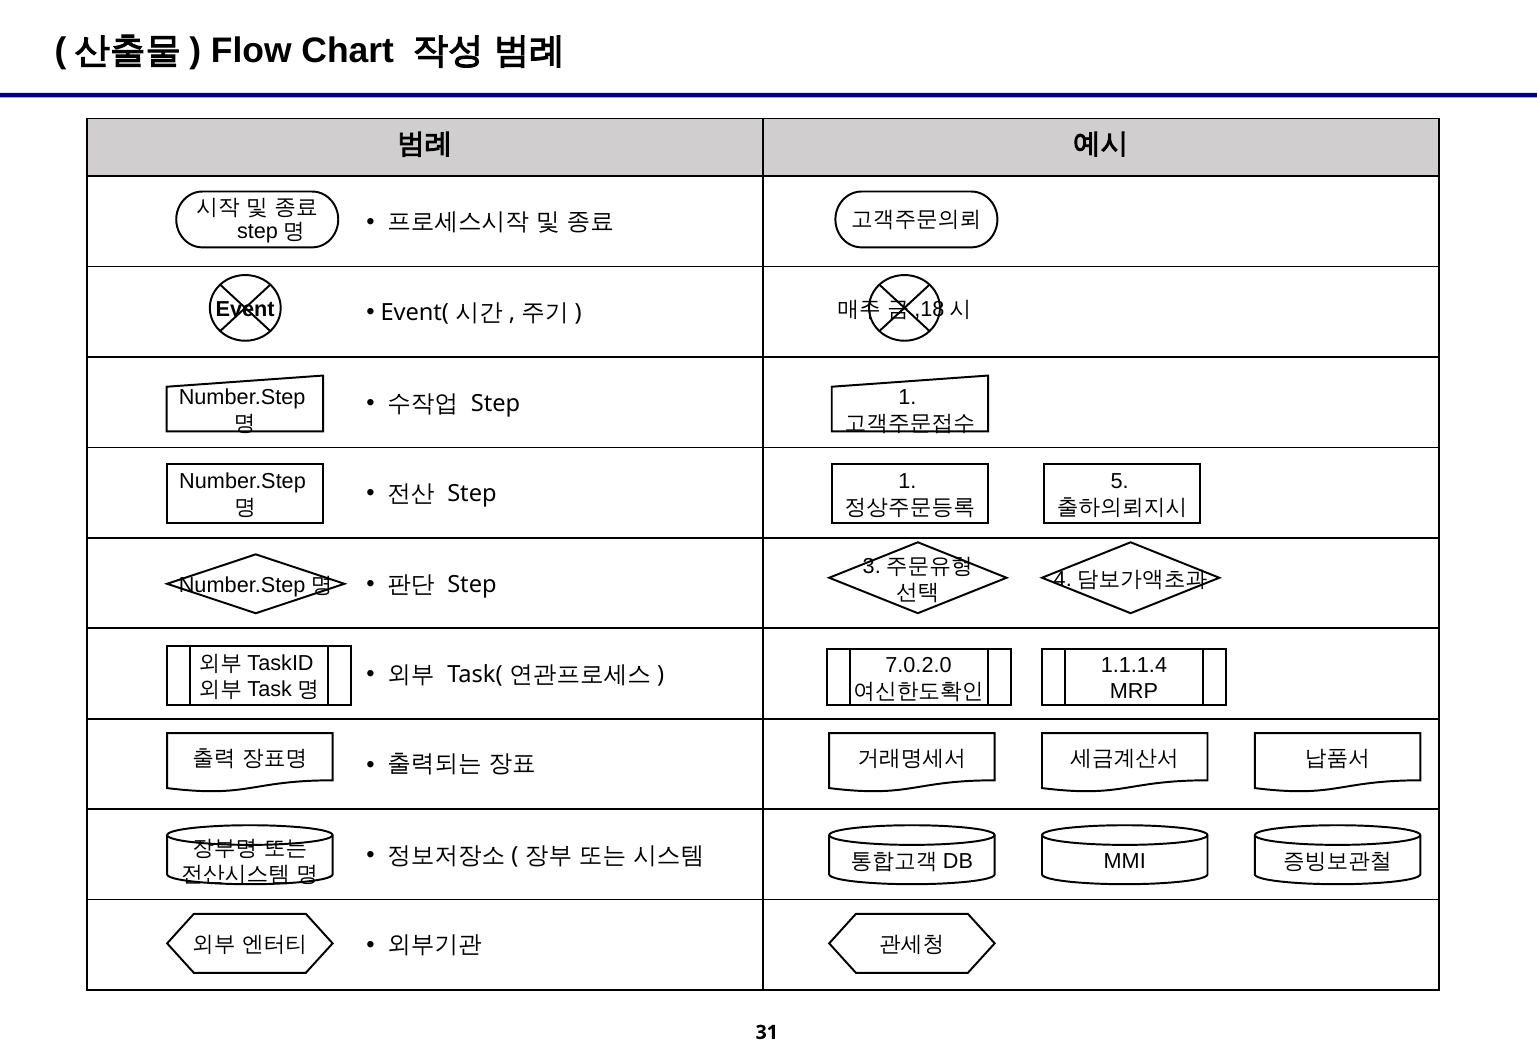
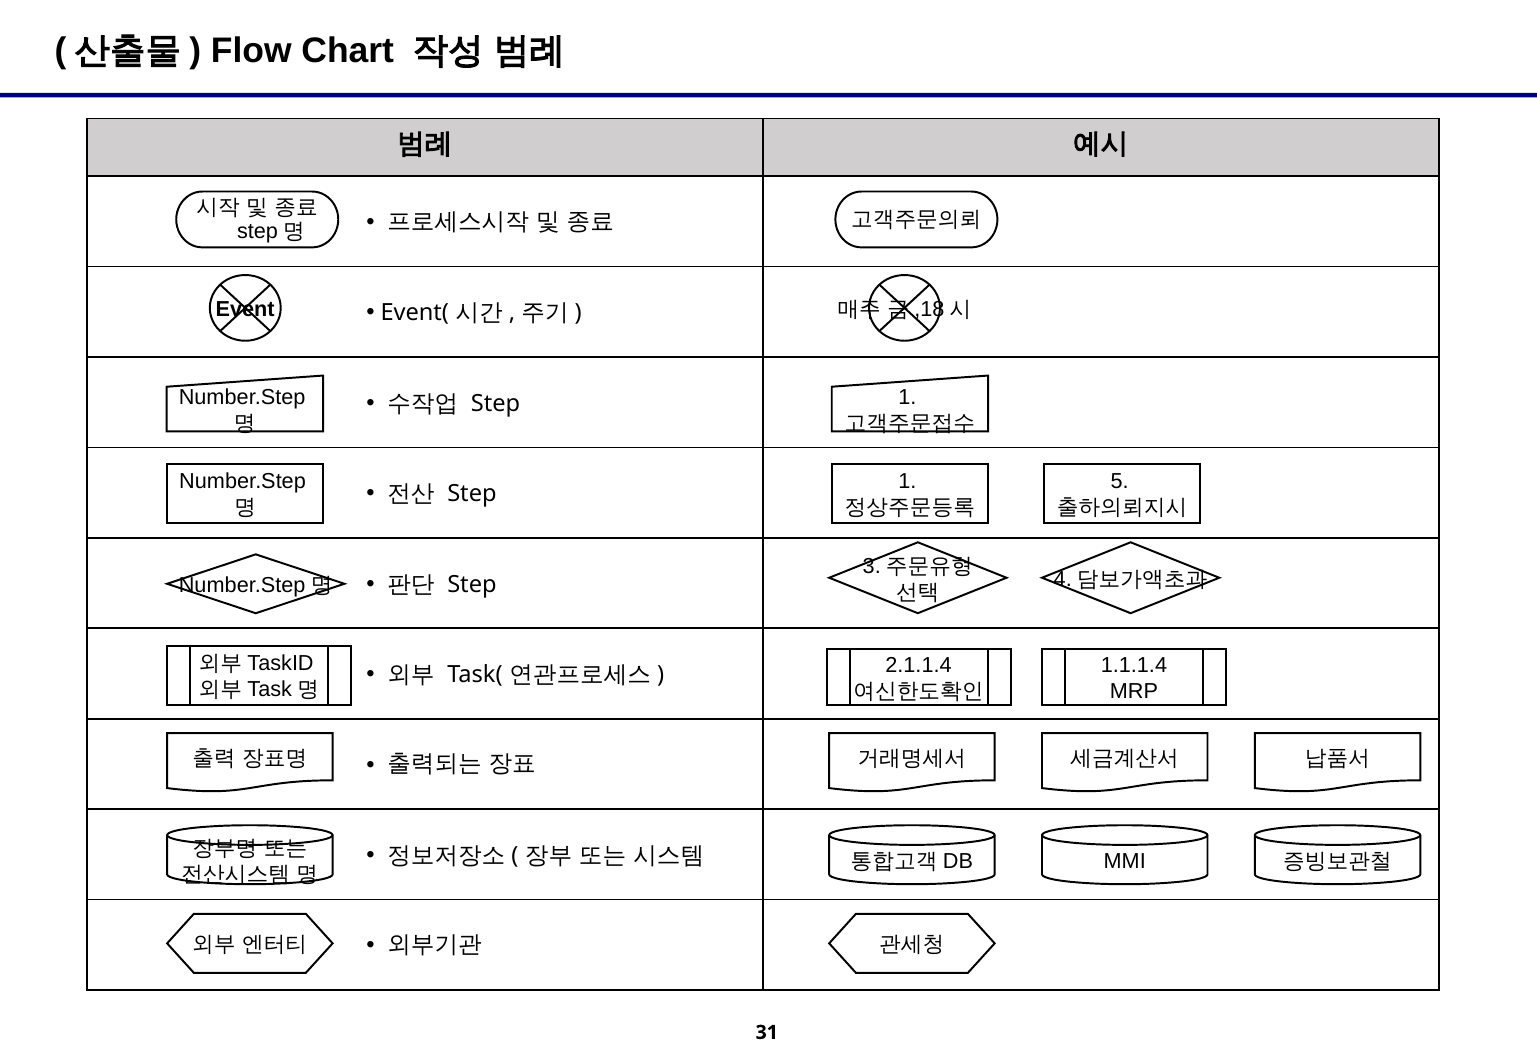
7.0.2.0: 7.0.2.0 -> 2.1.1.4
